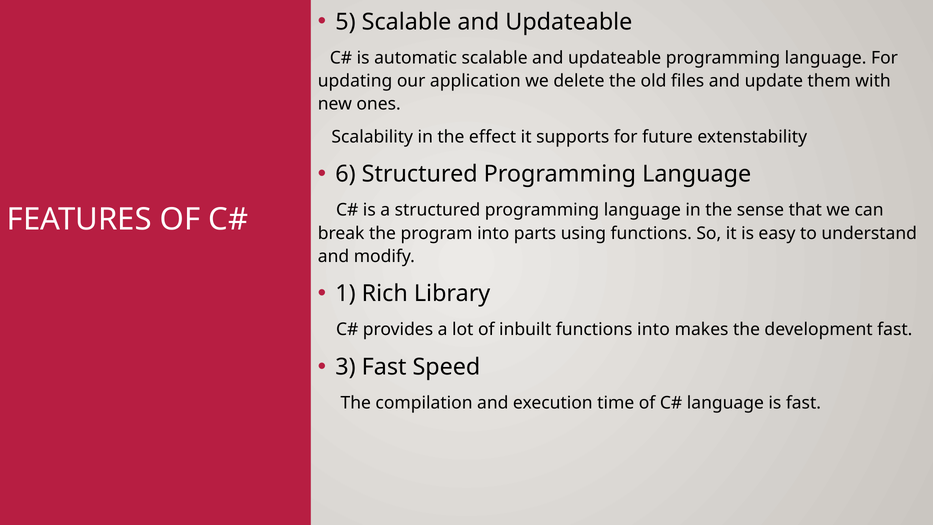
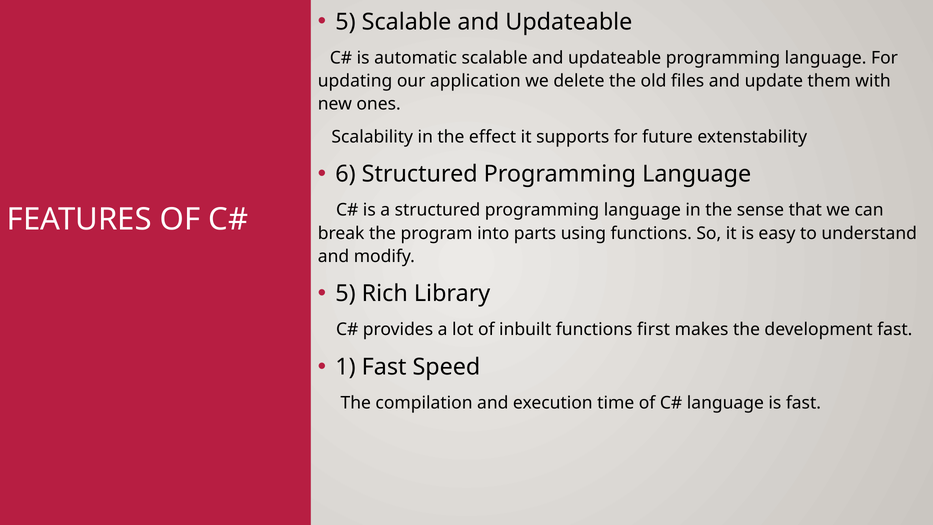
1 at (346, 294): 1 -> 5
functions into: into -> first
3: 3 -> 1
